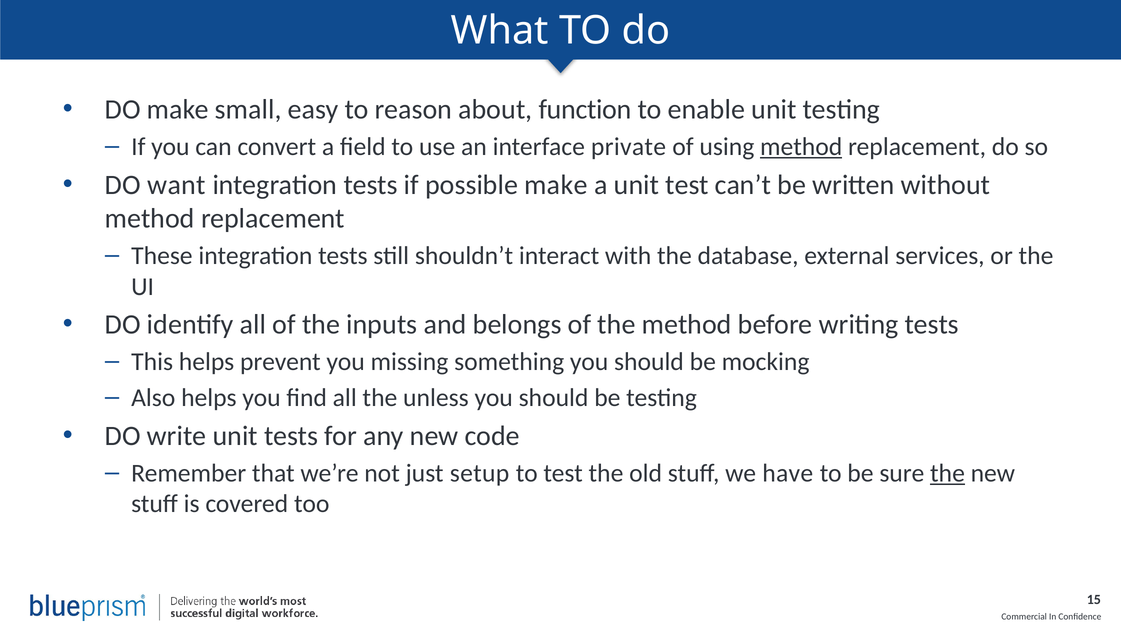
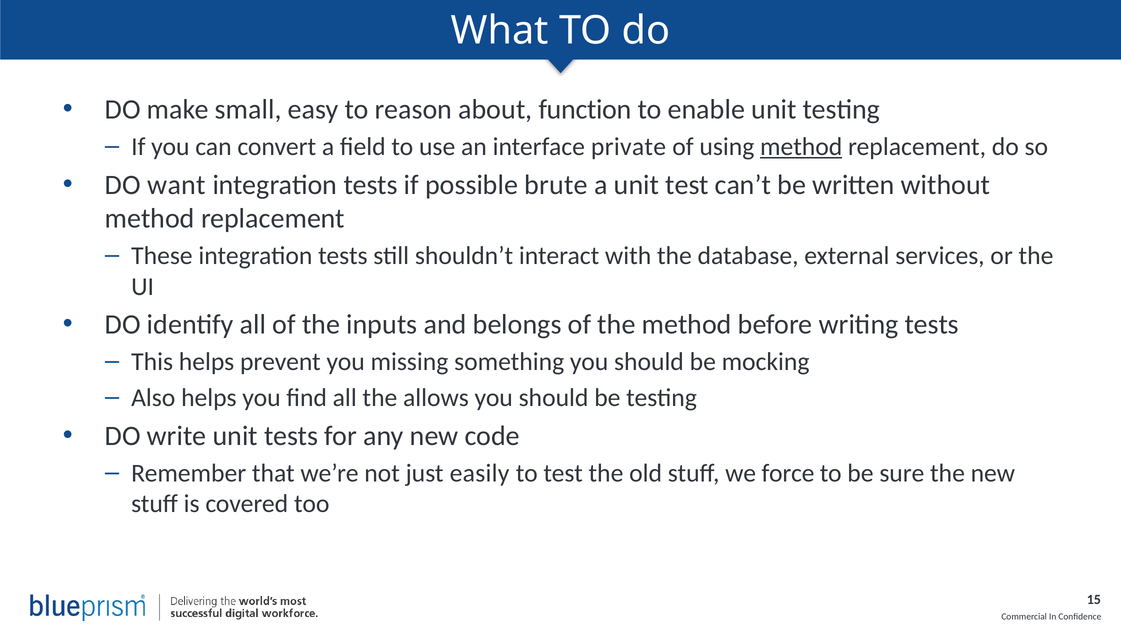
possible make: make -> brute
unless: unless -> allows
setup: setup -> easily
have: have -> force
the at (947, 473) underline: present -> none
